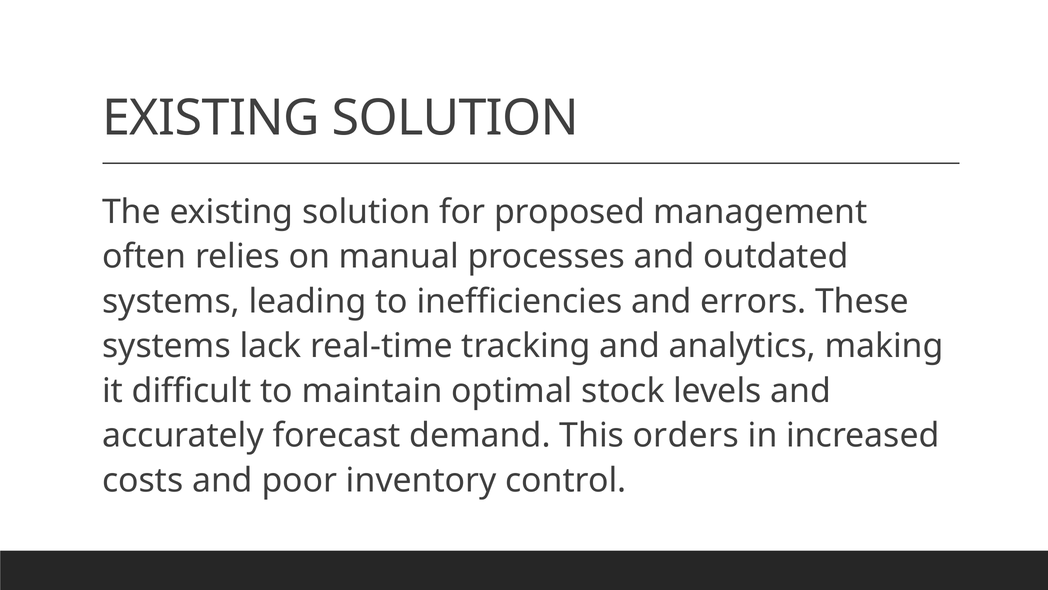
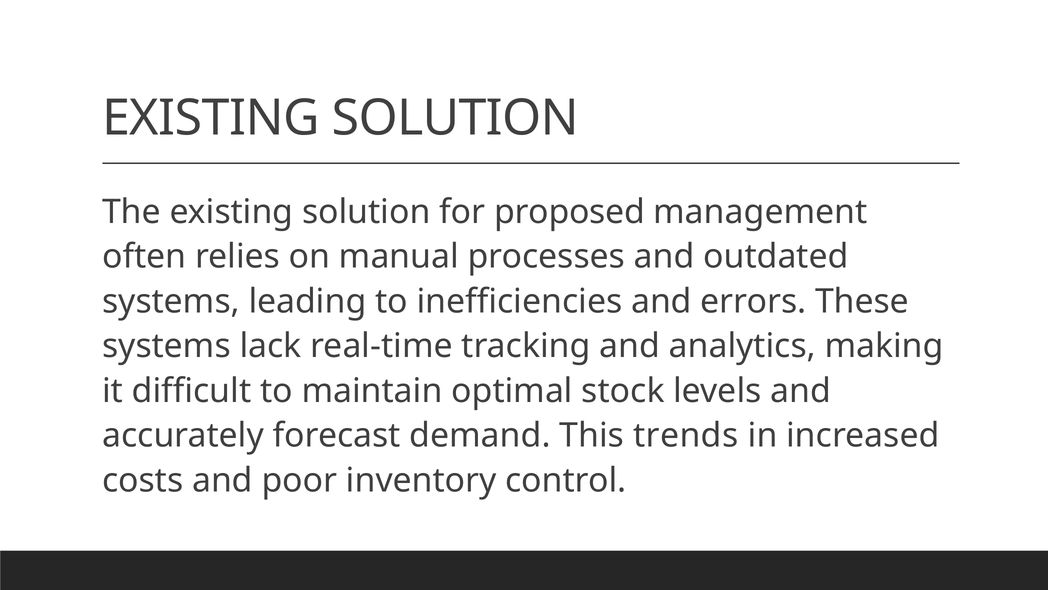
orders: orders -> trends
